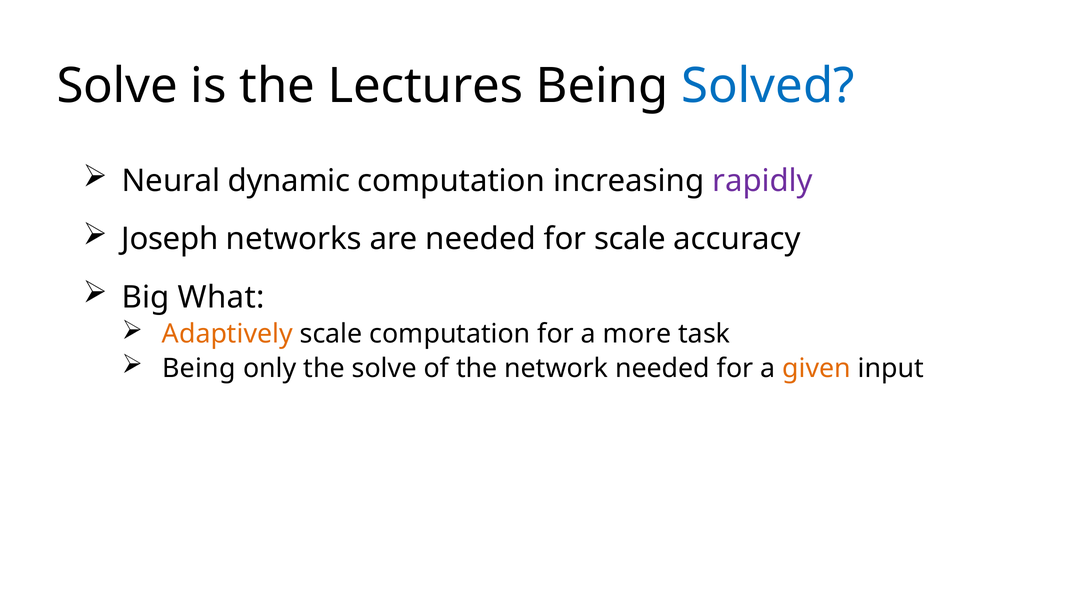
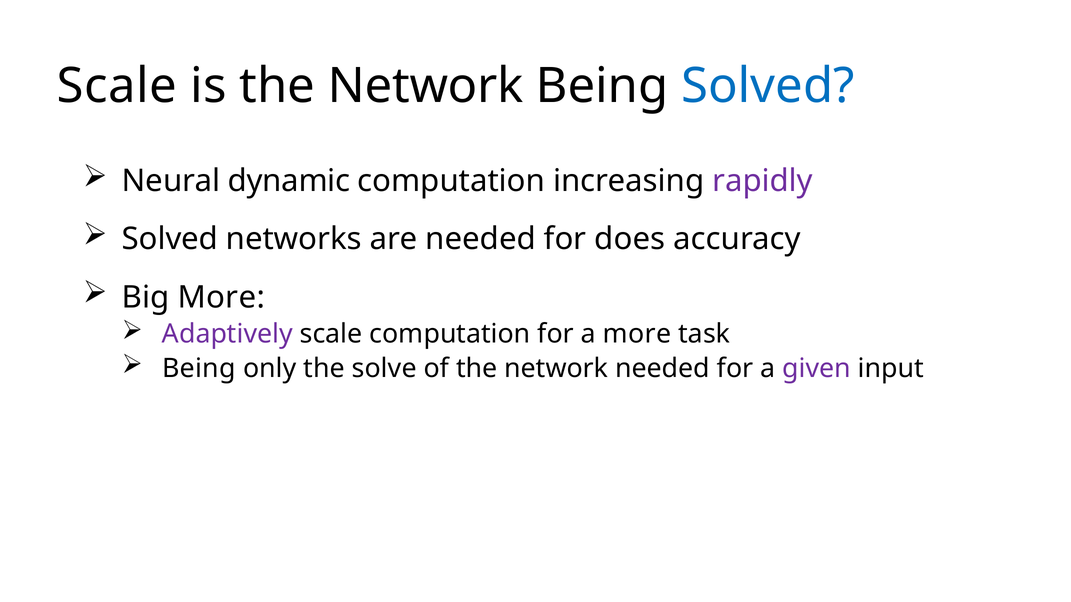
Solve at (117, 86): Solve -> Scale
is the Lectures: Lectures -> Network
Joseph at (170, 239): Joseph -> Solved
for scale: scale -> does
Big What: What -> More
Adaptively colour: orange -> purple
given colour: orange -> purple
